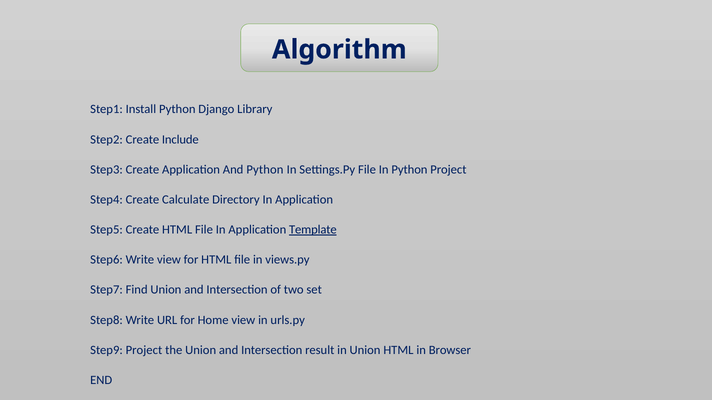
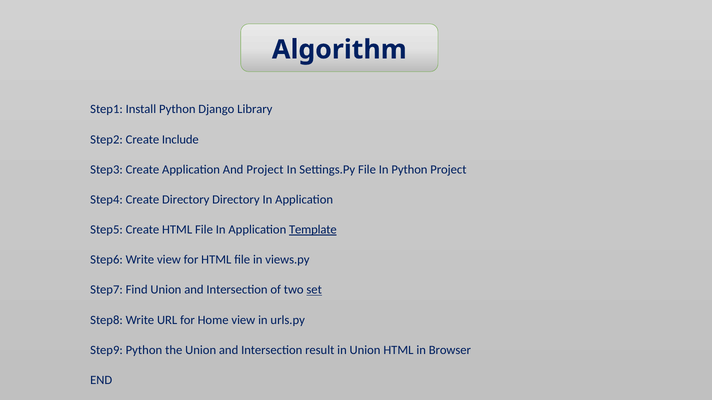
And Python: Python -> Project
Create Calculate: Calculate -> Directory
set underline: none -> present
Step9 Project: Project -> Python
